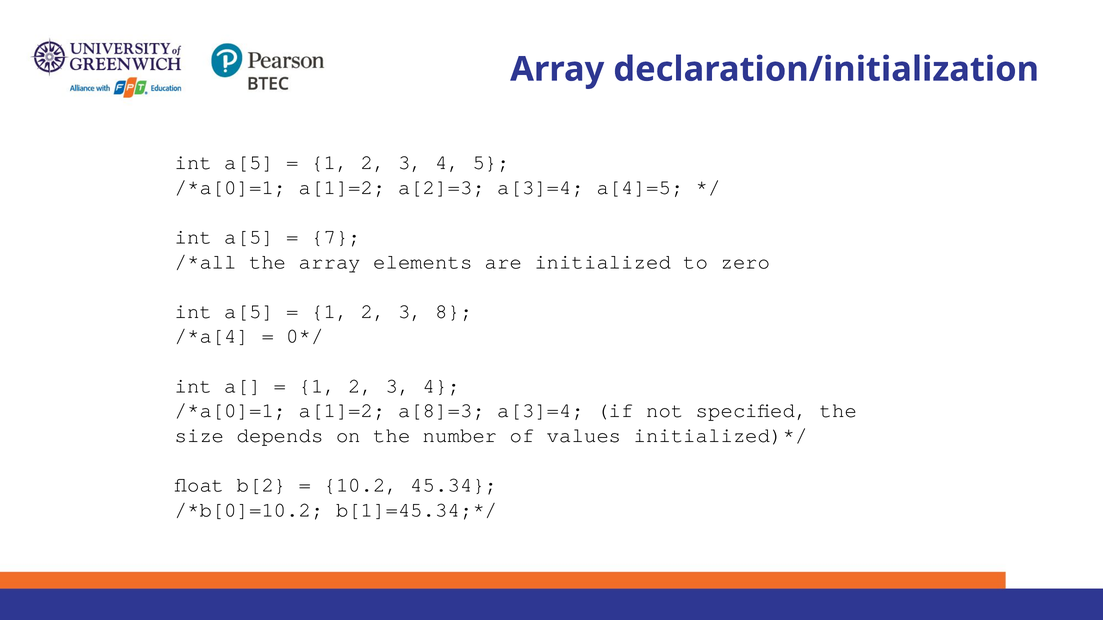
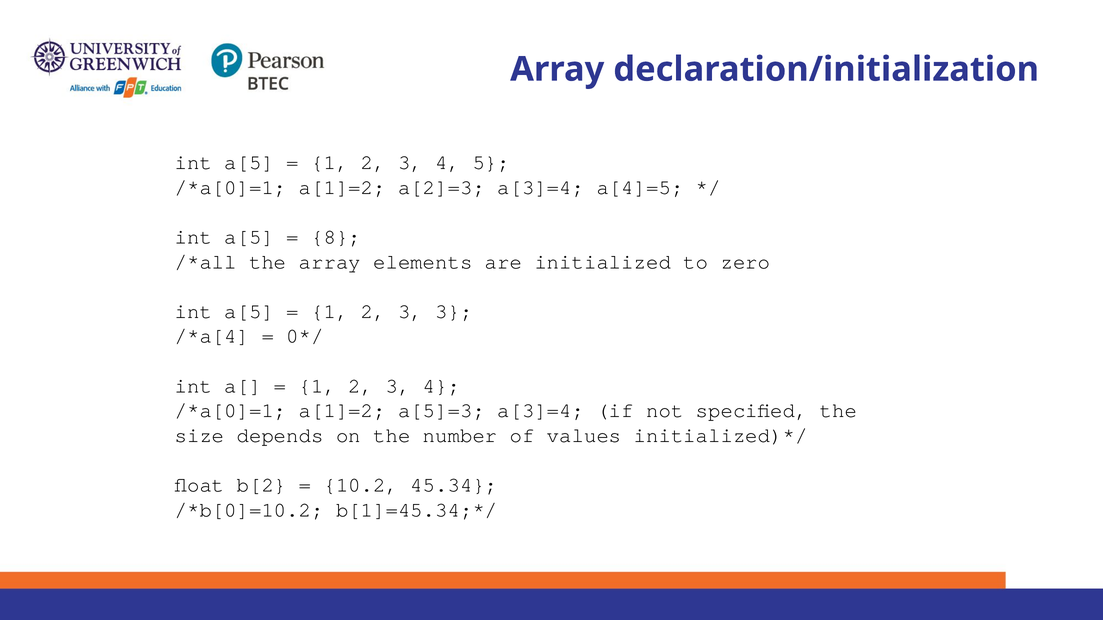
7: 7 -> 8
3 8: 8 -> 3
a[8]=3: a[8]=3 -> a[5]=3
